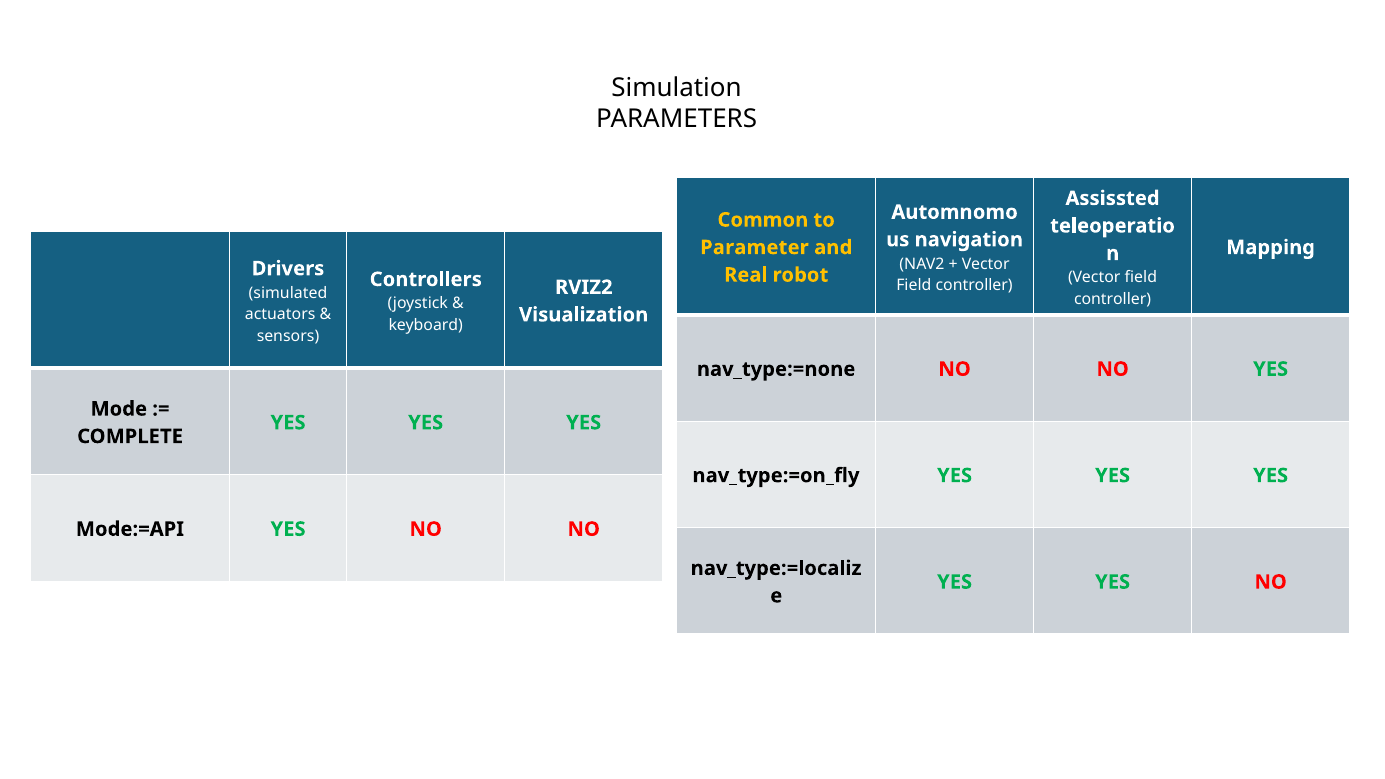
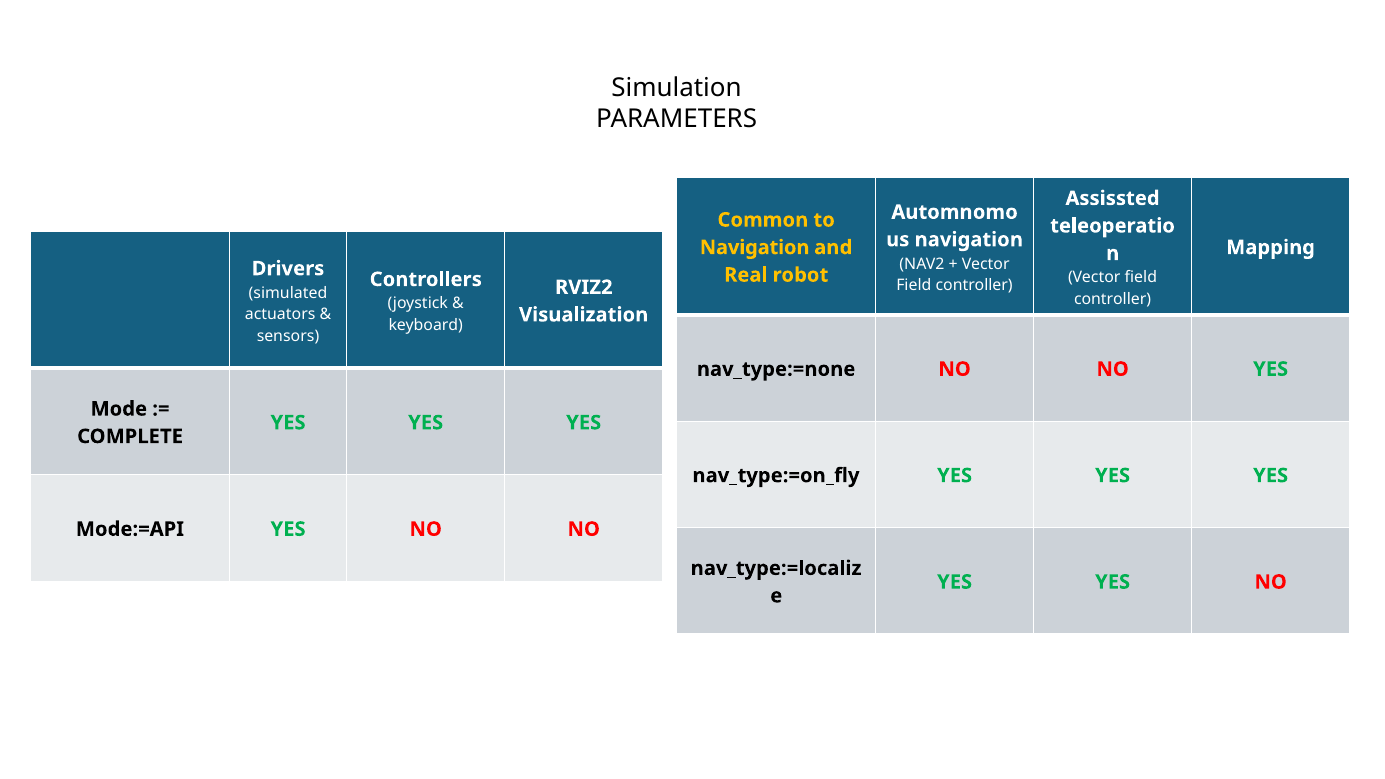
Parameter at (754, 247): Parameter -> Navigation
